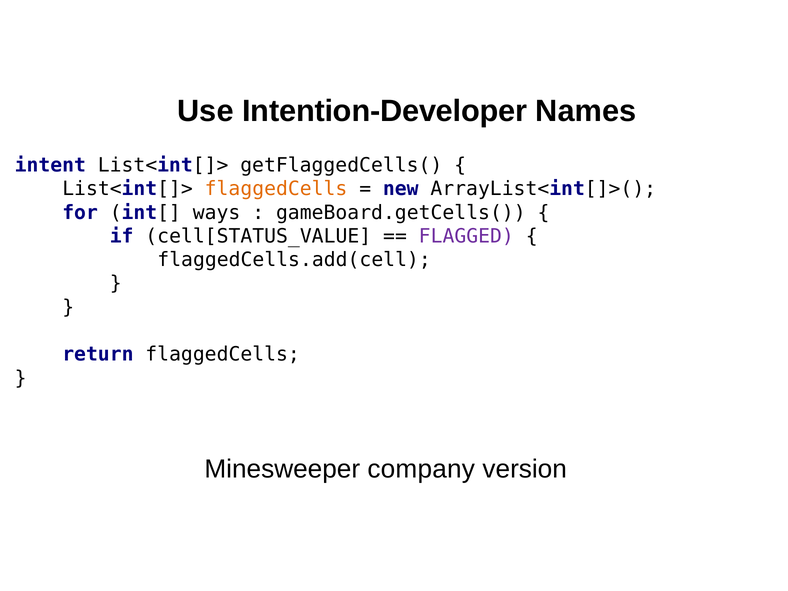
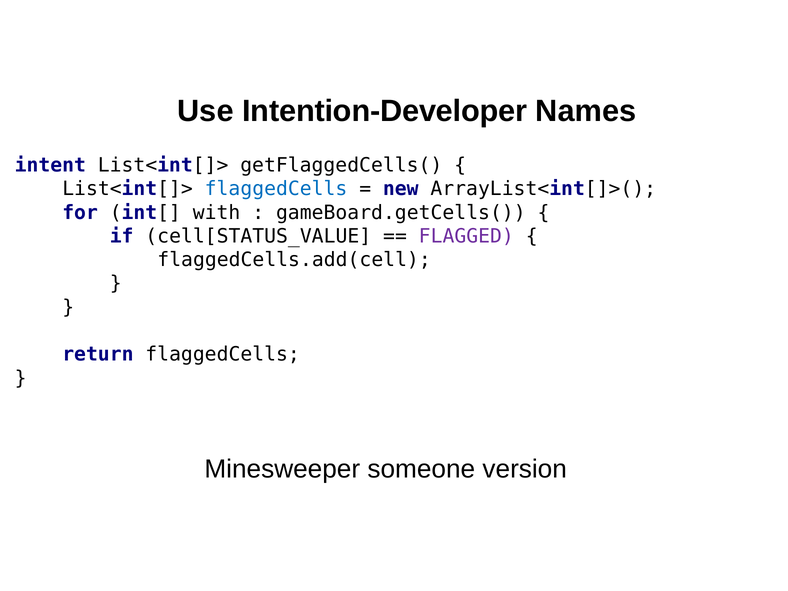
flaggedCells at (276, 189) colour: orange -> blue
ways: ways -> with
company: company -> someone
